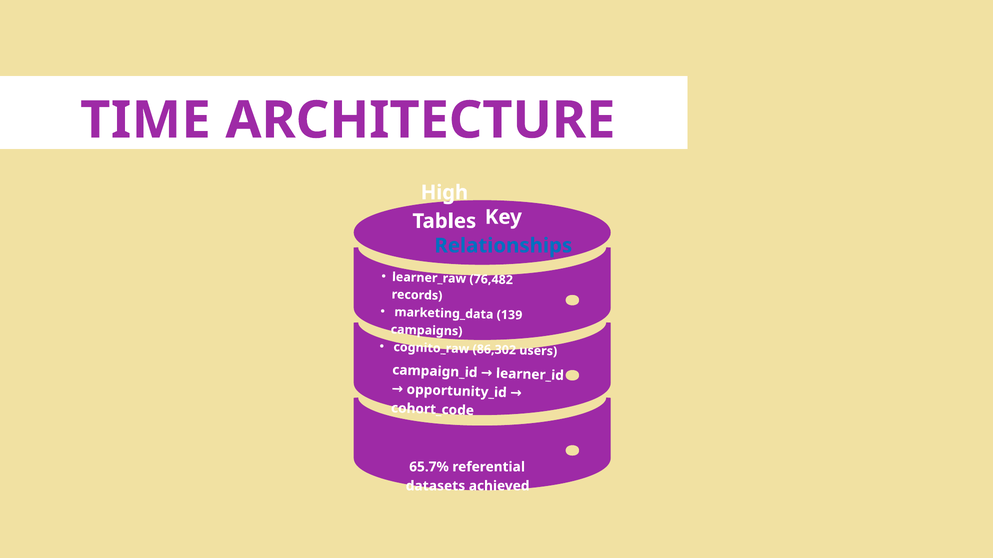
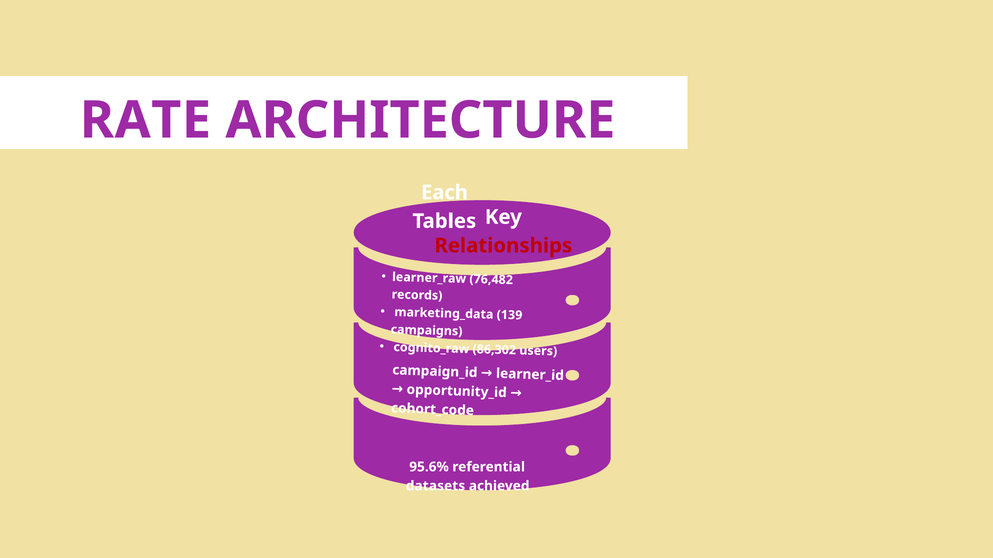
TIME: TIME -> RATE
High: High -> Each
Relationships colour: blue -> red
65.7%: 65.7% -> 95.6%
